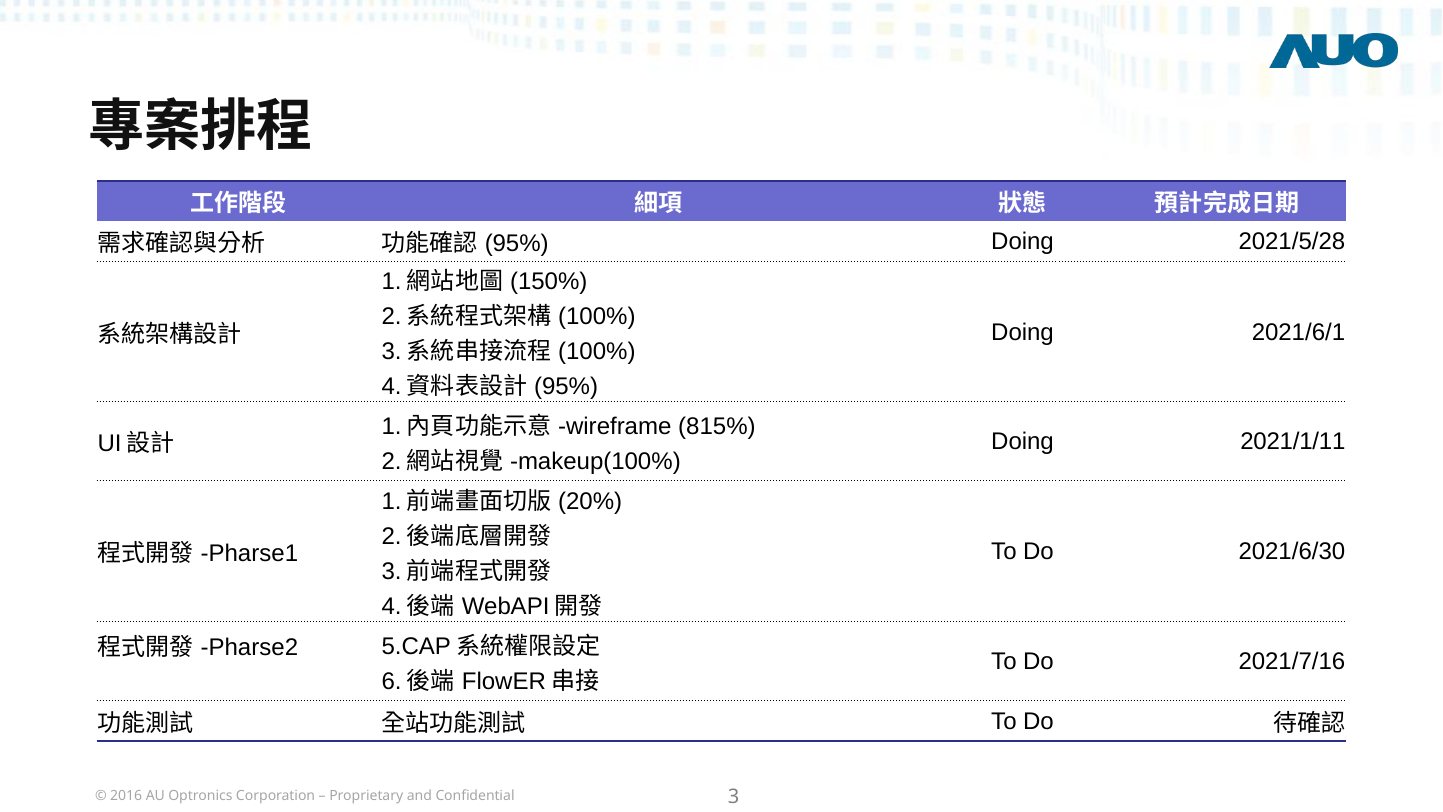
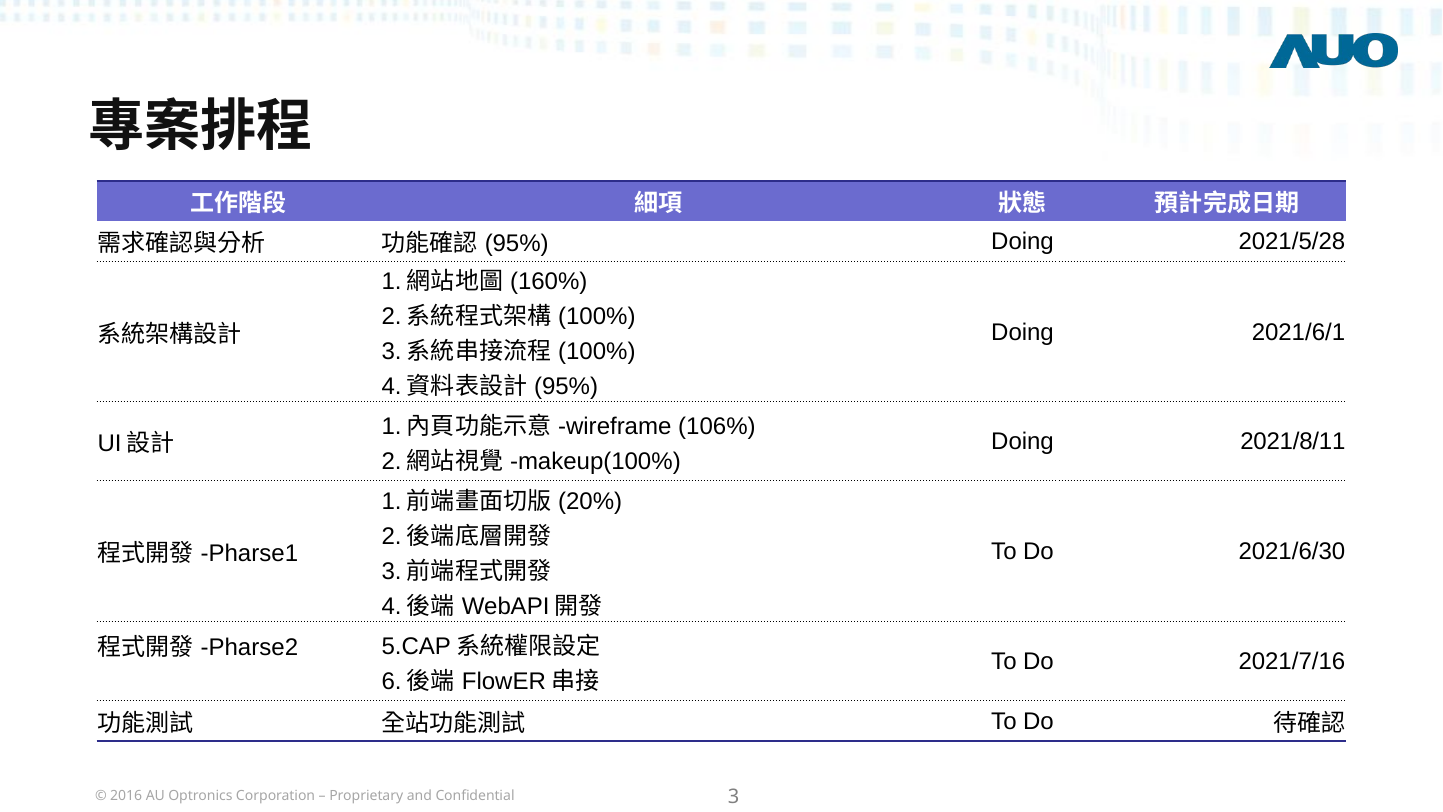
150%: 150% -> 160%
815%: 815% -> 106%
2021/1/11: 2021/1/11 -> 2021/8/11
